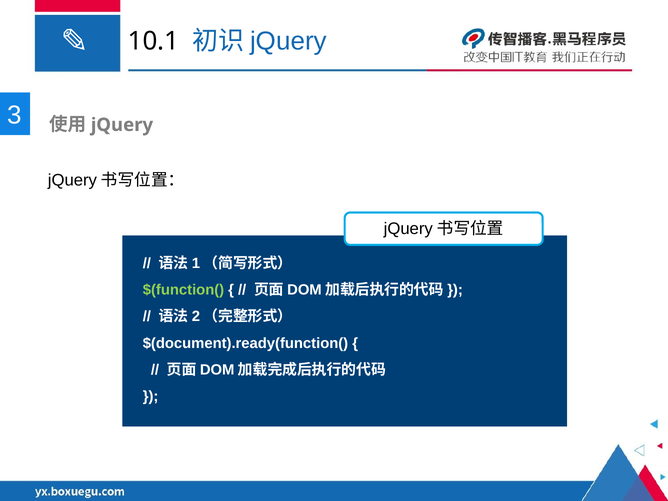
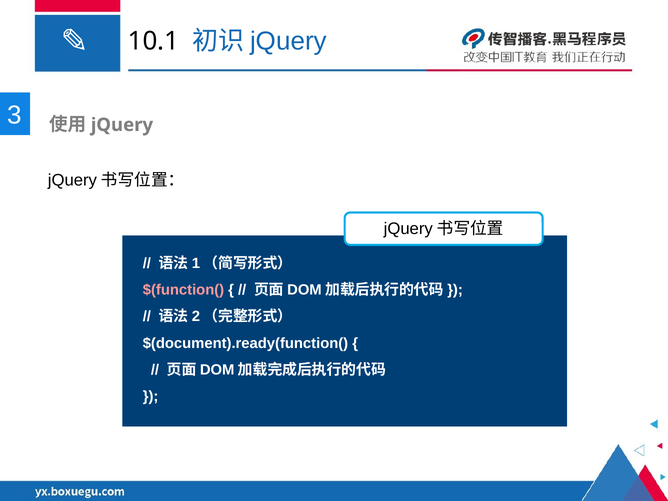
$(function( colour: light green -> pink
